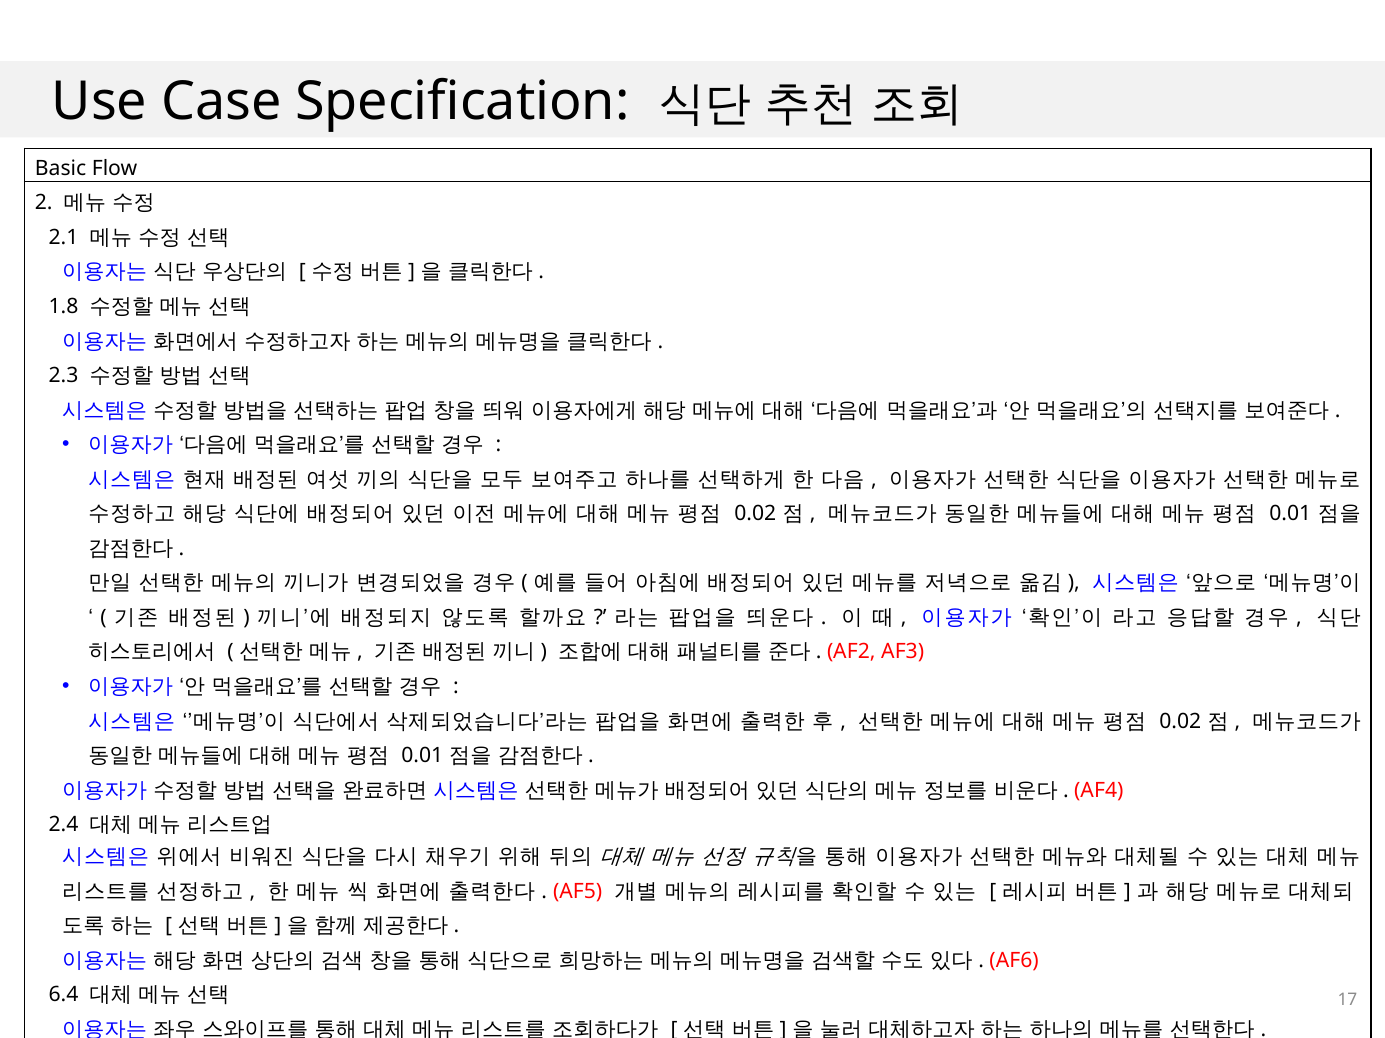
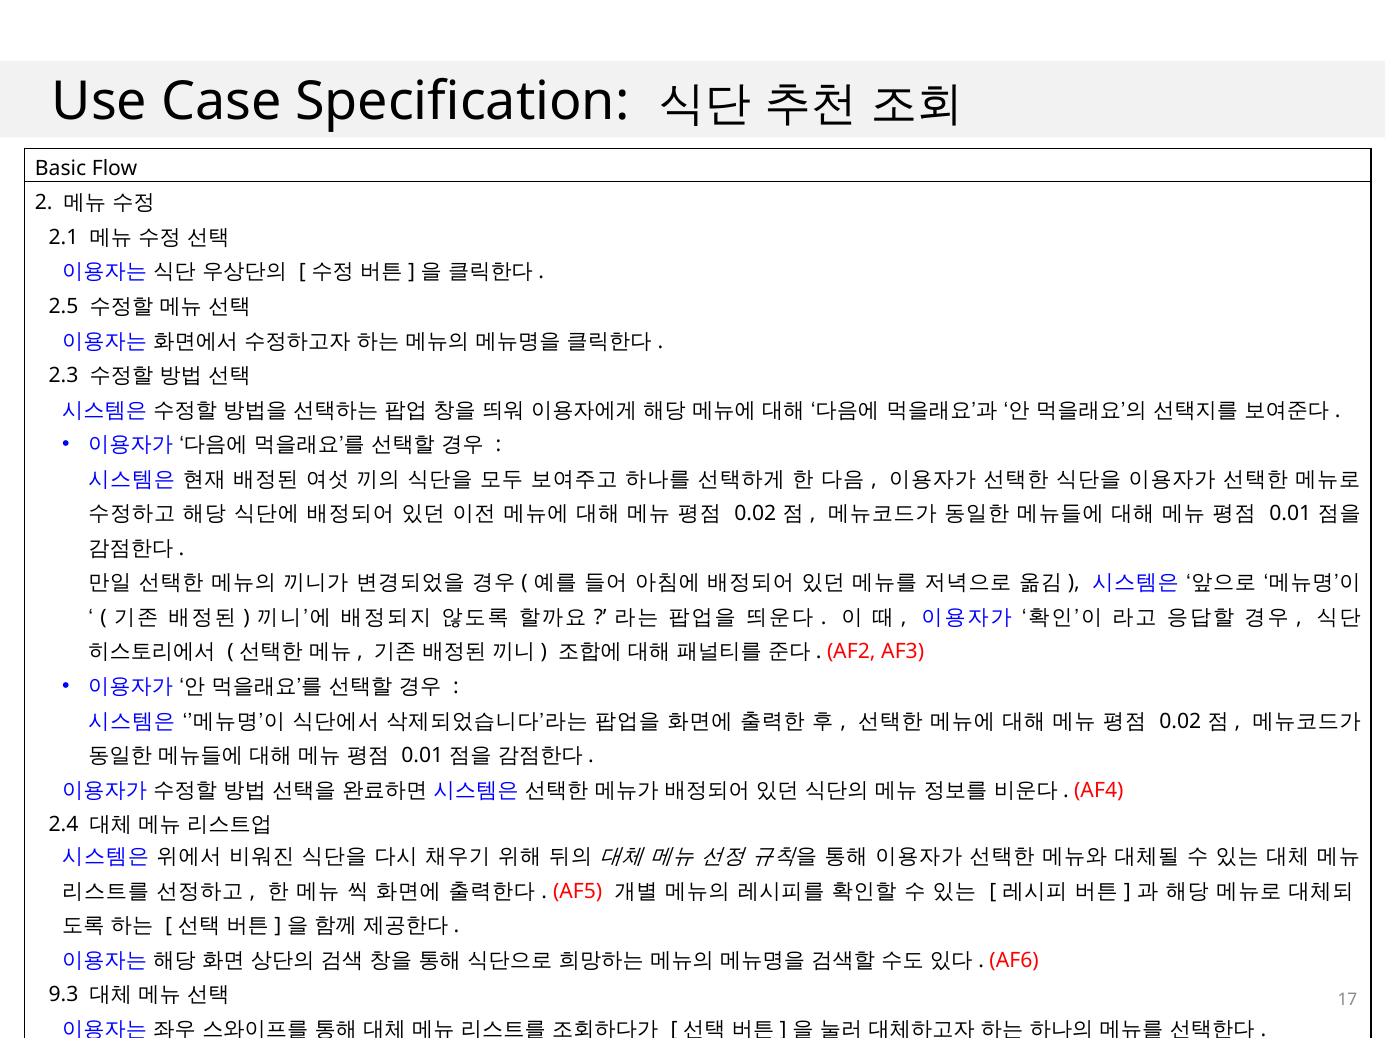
1.8: 1.8 -> 2.5
6.4: 6.4 -> 9.3
